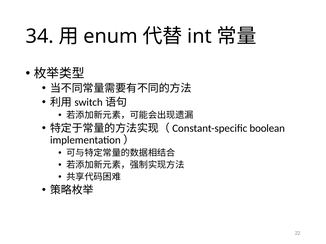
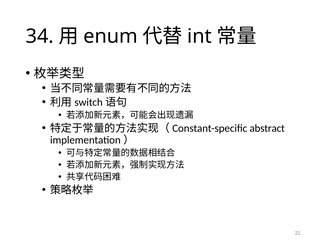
boolean: boolean -> abstract
